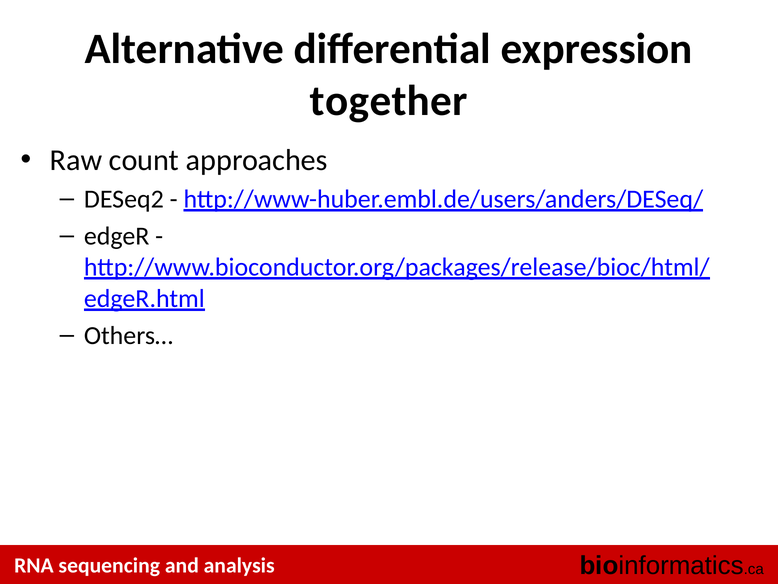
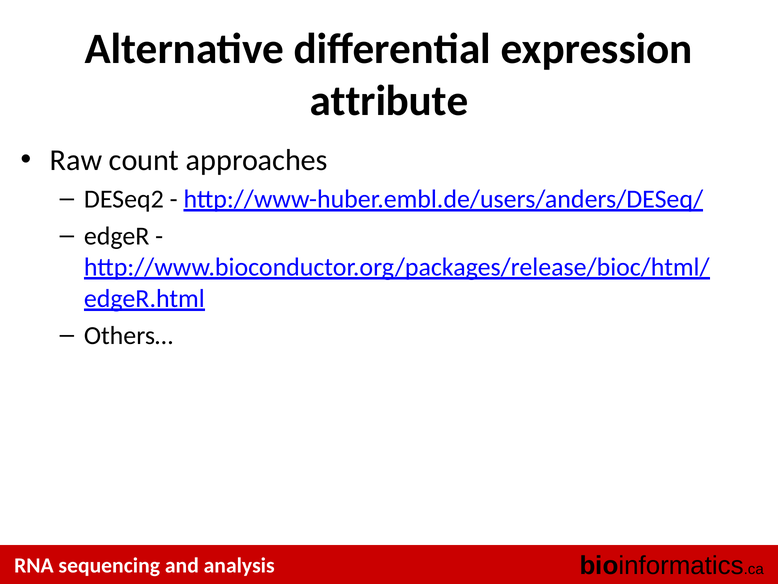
together: together -> attribute
